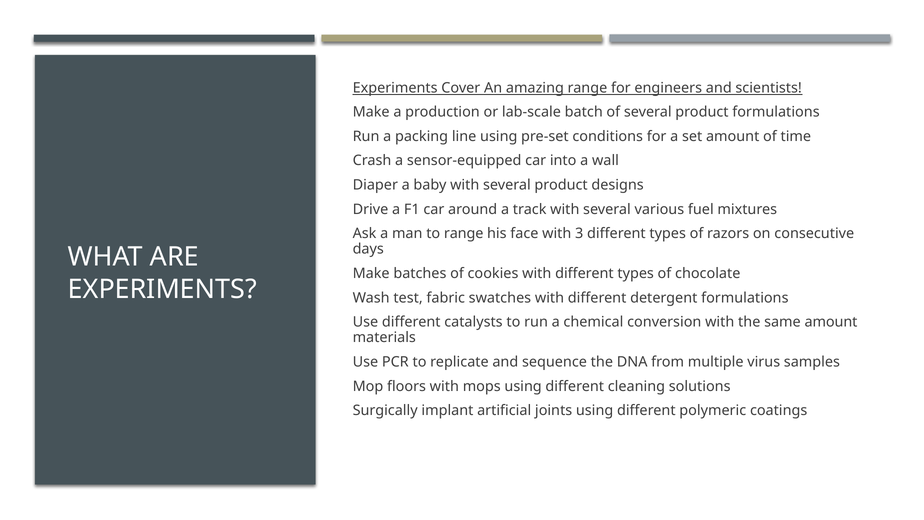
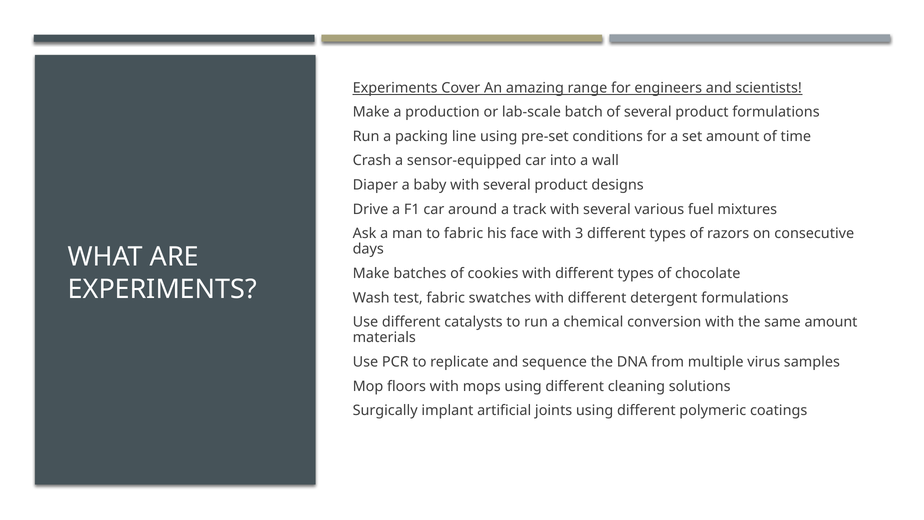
to range: range -> fabric
